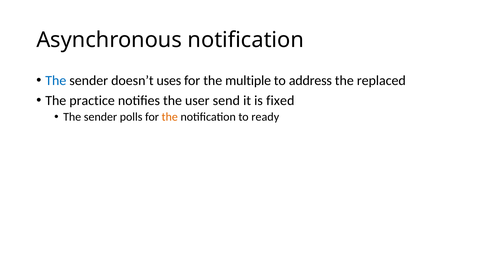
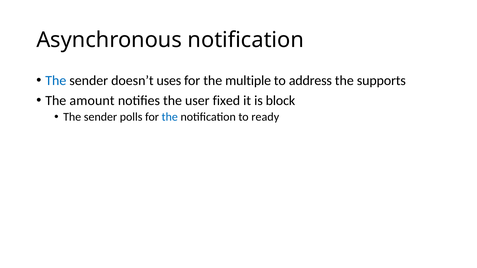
replaced: replaced -> supports
practice: practice -> amount
send: send -> fixed
fixed: fixed -> block
the at (170, 117) colour: orange -> blue
